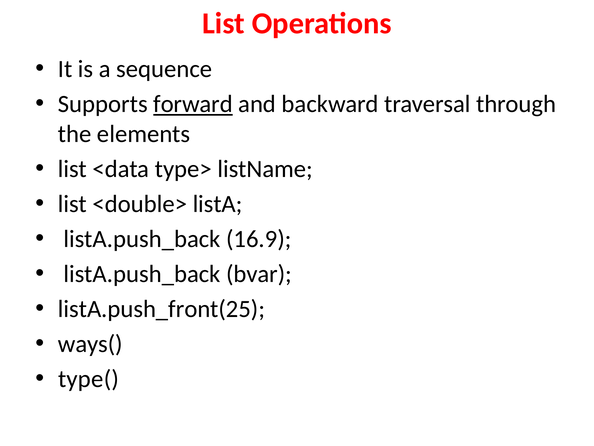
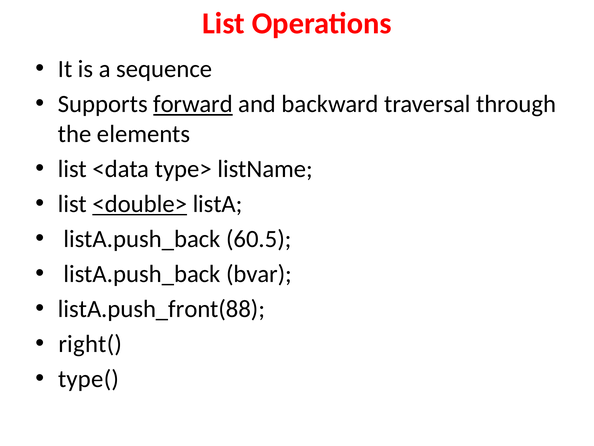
<double> underline: none -> present
16.9: 16.9 -> 60.5
listA.push_front(25: listA.push_front(25 -> listA.push_front(88
ways(: ways( -> right(
